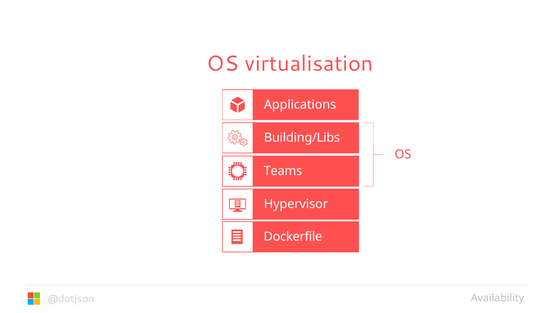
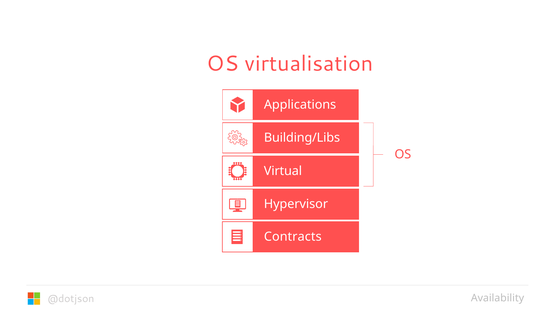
Teams: Teams -> Virtual
Dockerfile: Dockerfile -> Contracts
